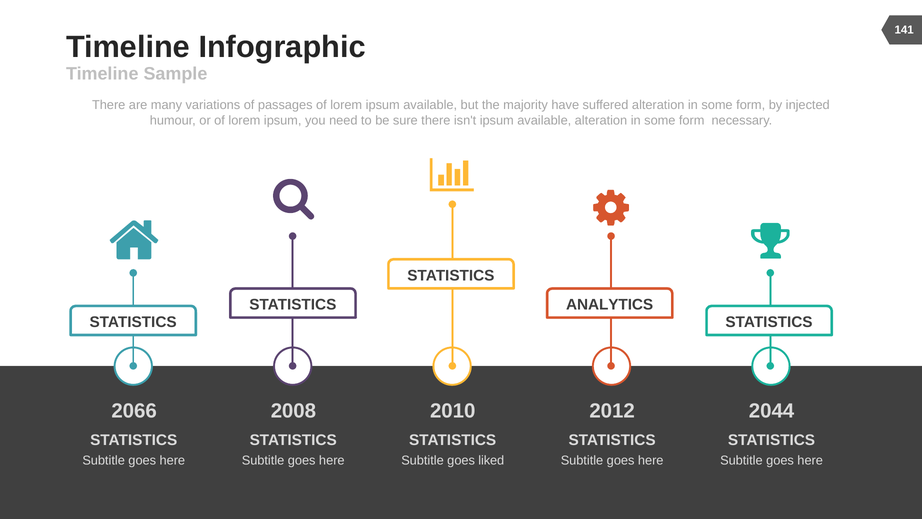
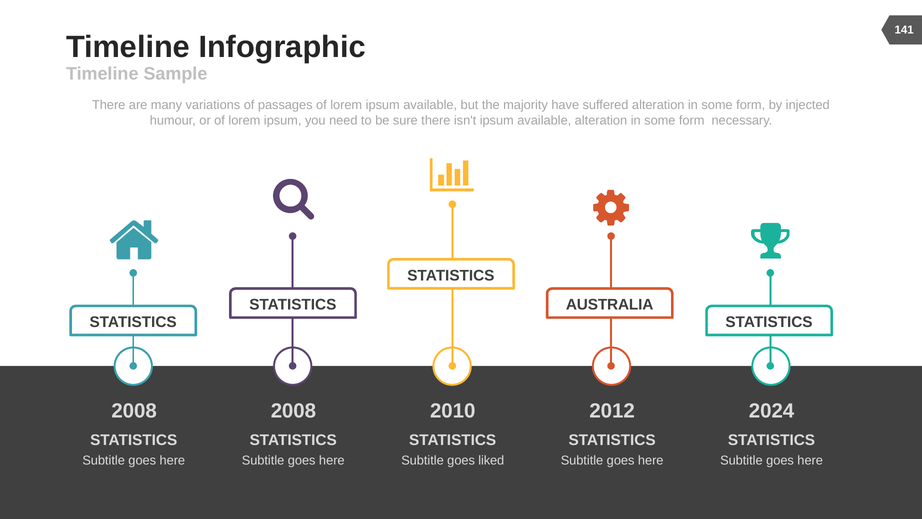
ANALYTICS: ANALYTICS -> AUSTRALIA
2066 at (134, 411): 2066 -> 2008
2044: 2044 -> 2024
